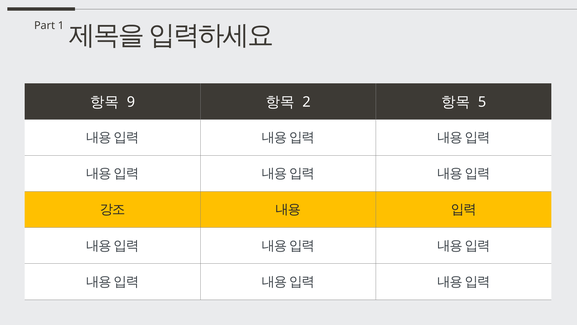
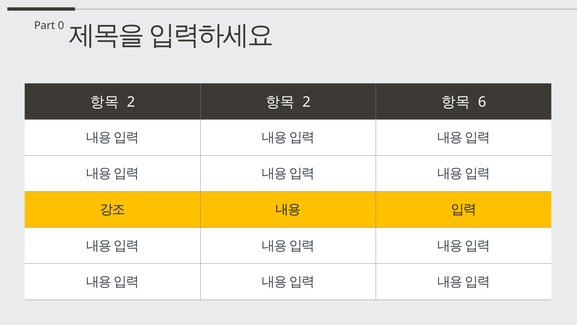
1: 1 -> 0
9 at (131, 102): 9 -> 2
5: 5 -> 6
